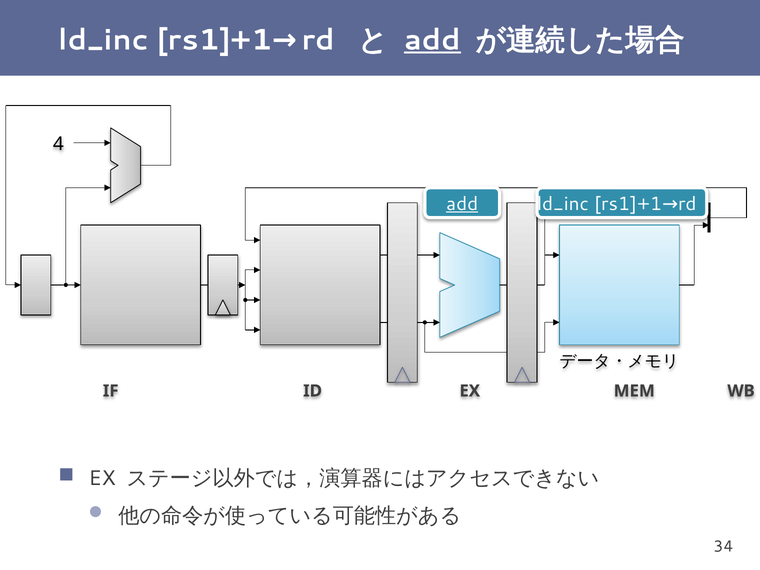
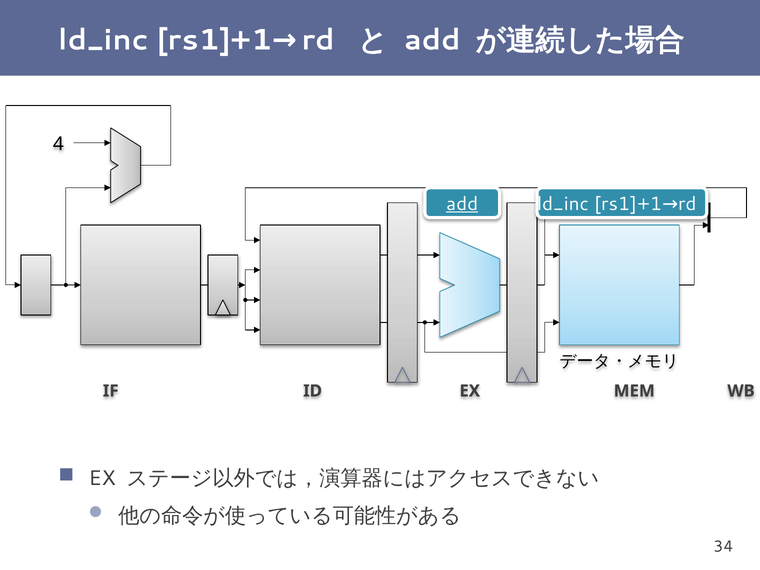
add at (432, 40) underline: present -> none
